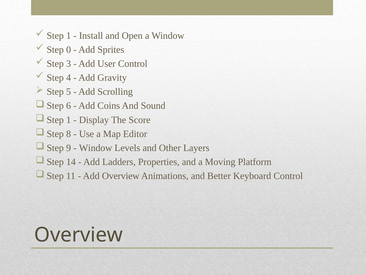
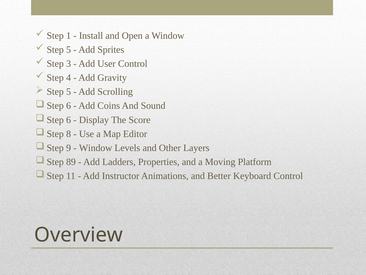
0 at (69, 50): 0 -> 5
1 at (69, 120): 1 -> 6
14: 14 -> 89
Add Overview: Overview -> Instructor
